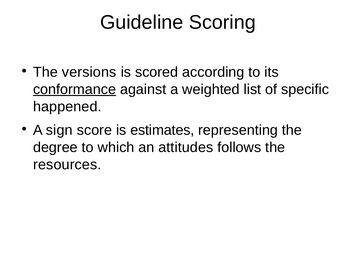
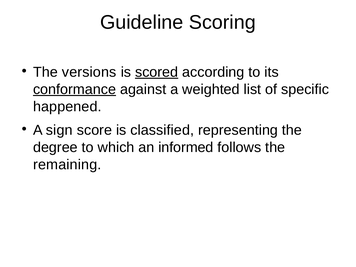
scored underline: none -> present
estimates: estimates -> classiﬁed
attitudes: attitudes -> informed
resources: resources -> remaining
